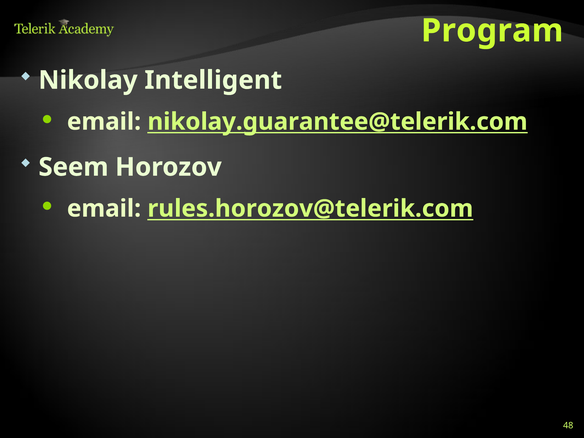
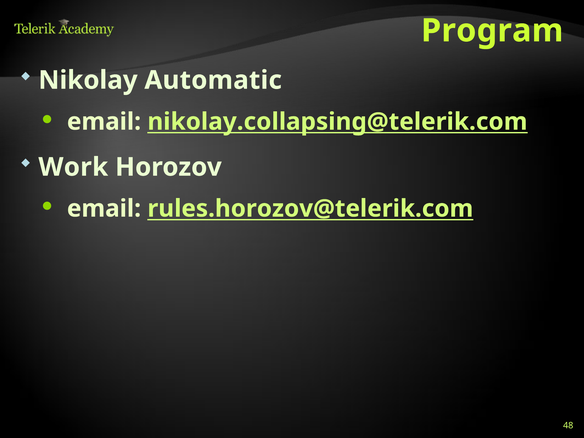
Intelligent: Intelligent -> Automatic
nikolay.guarantee@telerik.com: nikolay.guarantee@telerik.com -> nikolay.collapsing@telerik.com
Seem: Seem -> Work
